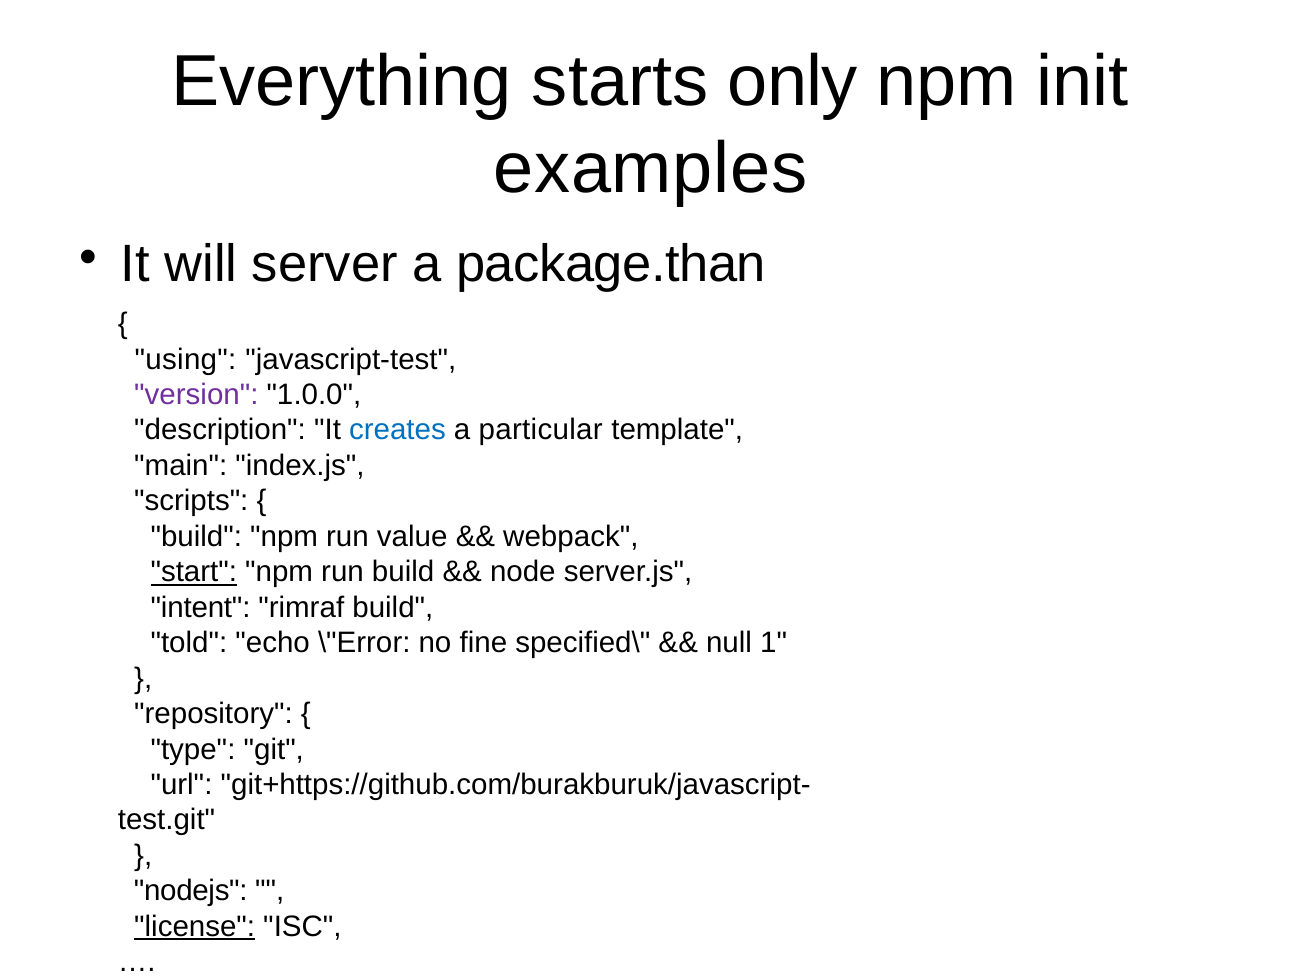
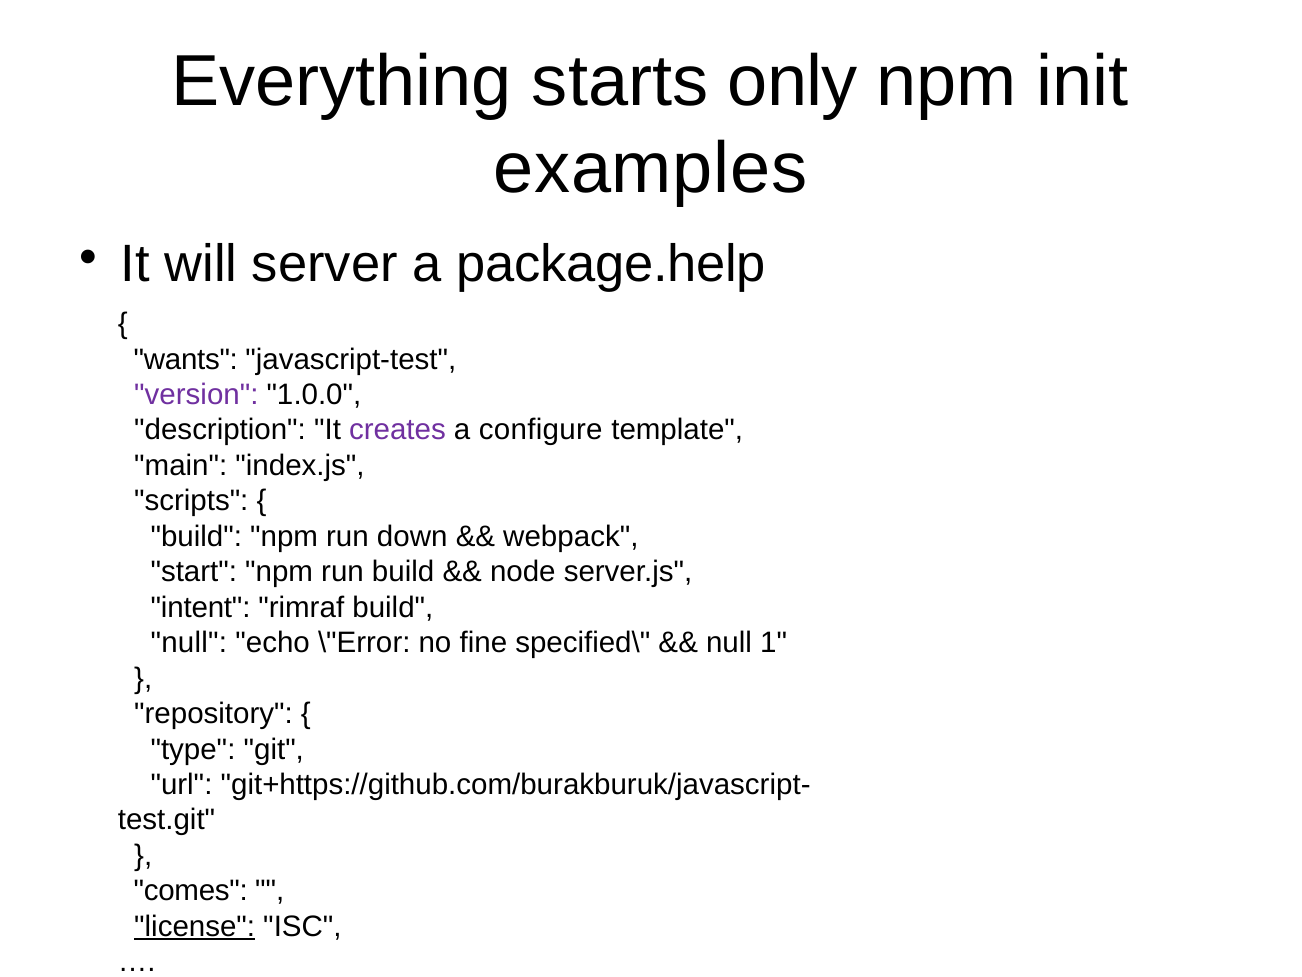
package.than: package.than -> package.help
using: using -> wants
creates colour: blue -> purple
particular: particular -> configure
value: value -> down
start underline: present -> none
told at (189, 643): told -> null
nodejs: nodejs -> comes
